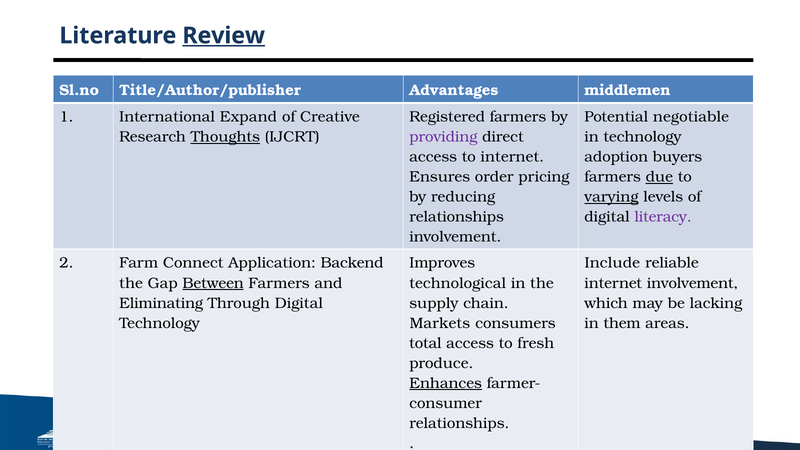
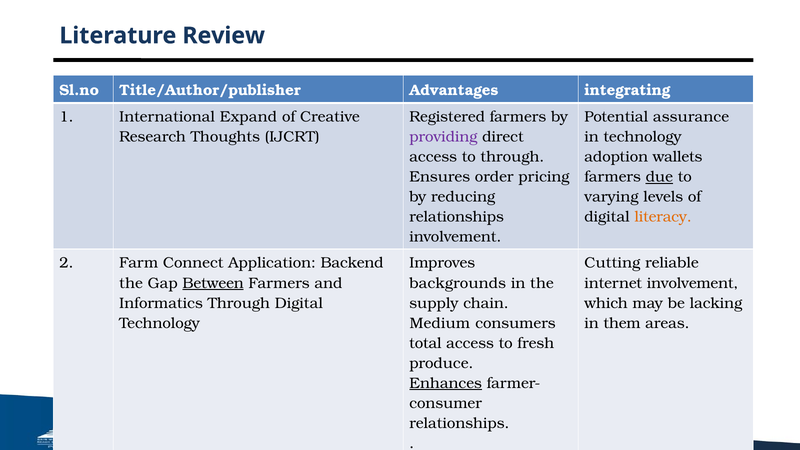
Review underline: present -> none
middlemen: middlemen -> integrating
negotiable: negotiable -> assurance
Thoughts underline: present -> none
to internet: internet -> through
buyers: buyers -> wallets
varying underline: present -> none
literacy colour: purple -> orange
Include: Include -> Cutting
technological: technological -> backgrounds
Eliminating: Eliminating -> Informatics
Markets: Markets -> Medium
